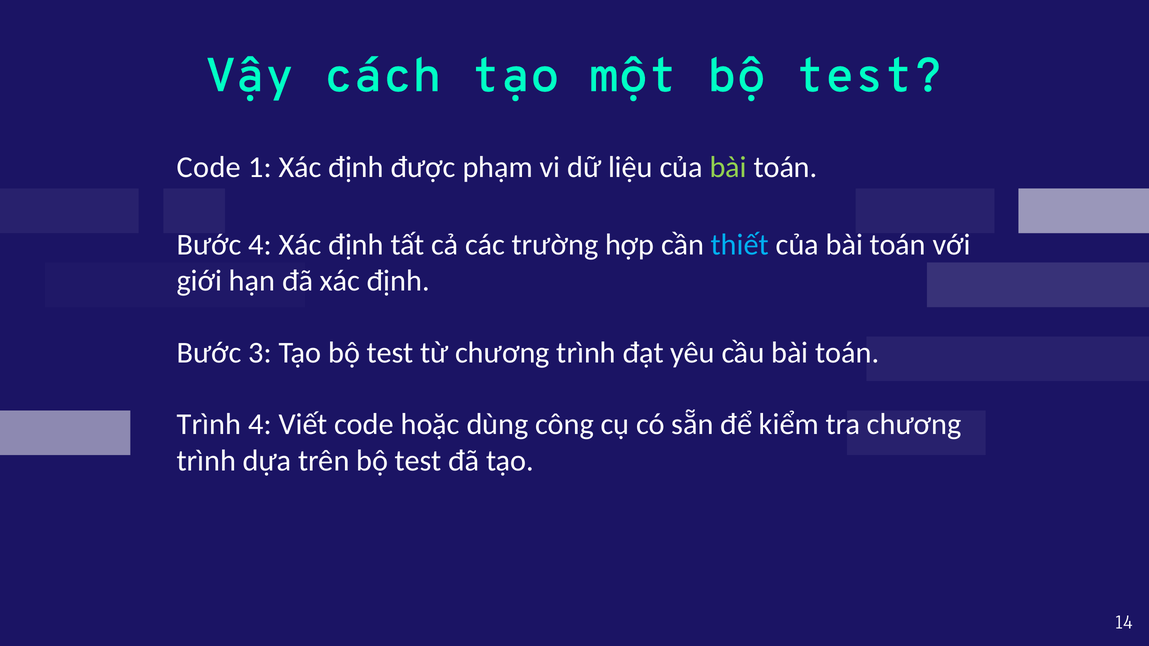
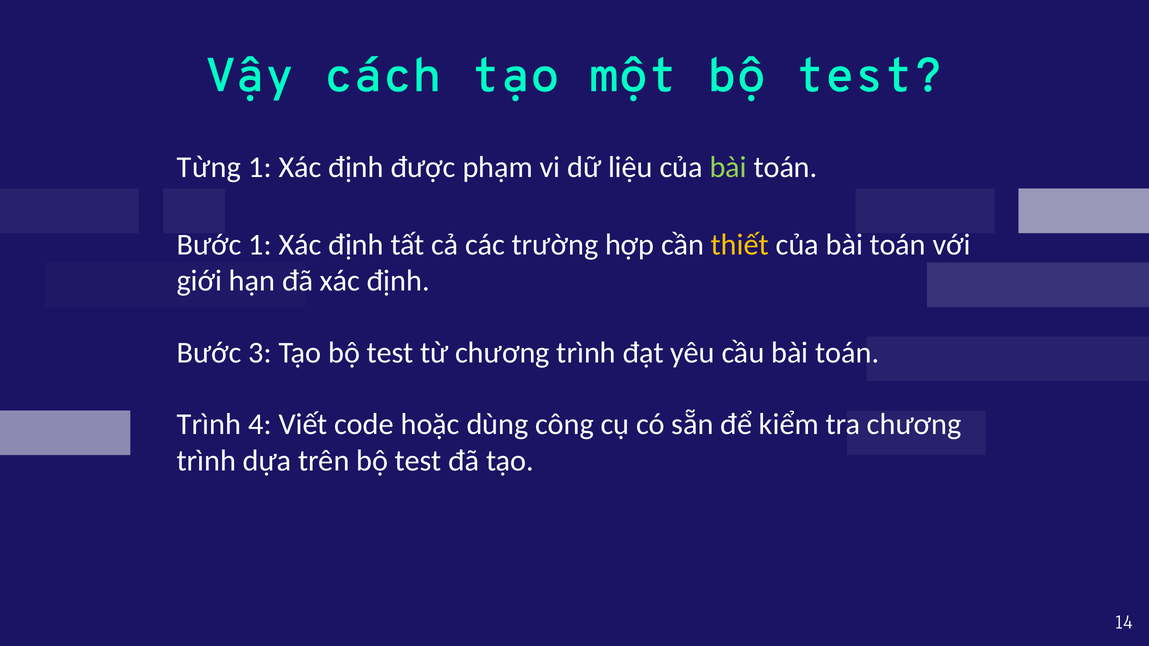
Code at (209, 168): Code -> Từng
Bước 4: 4 -> 1
thiết colour: light blue -> yellow
